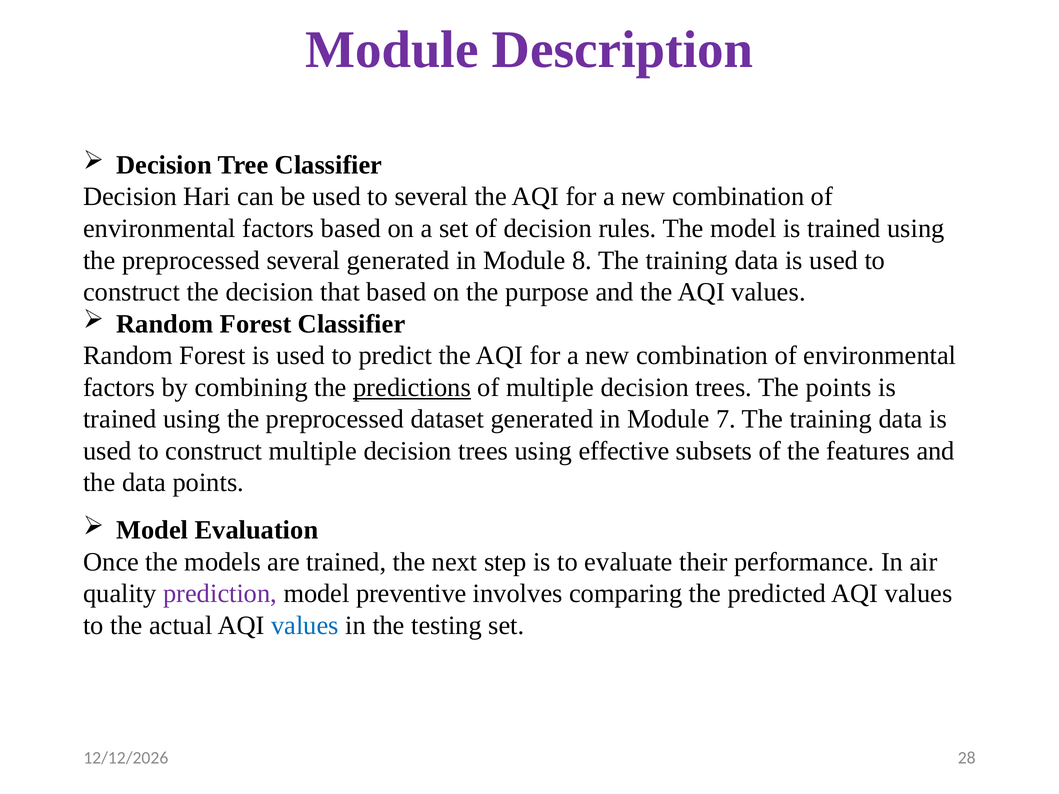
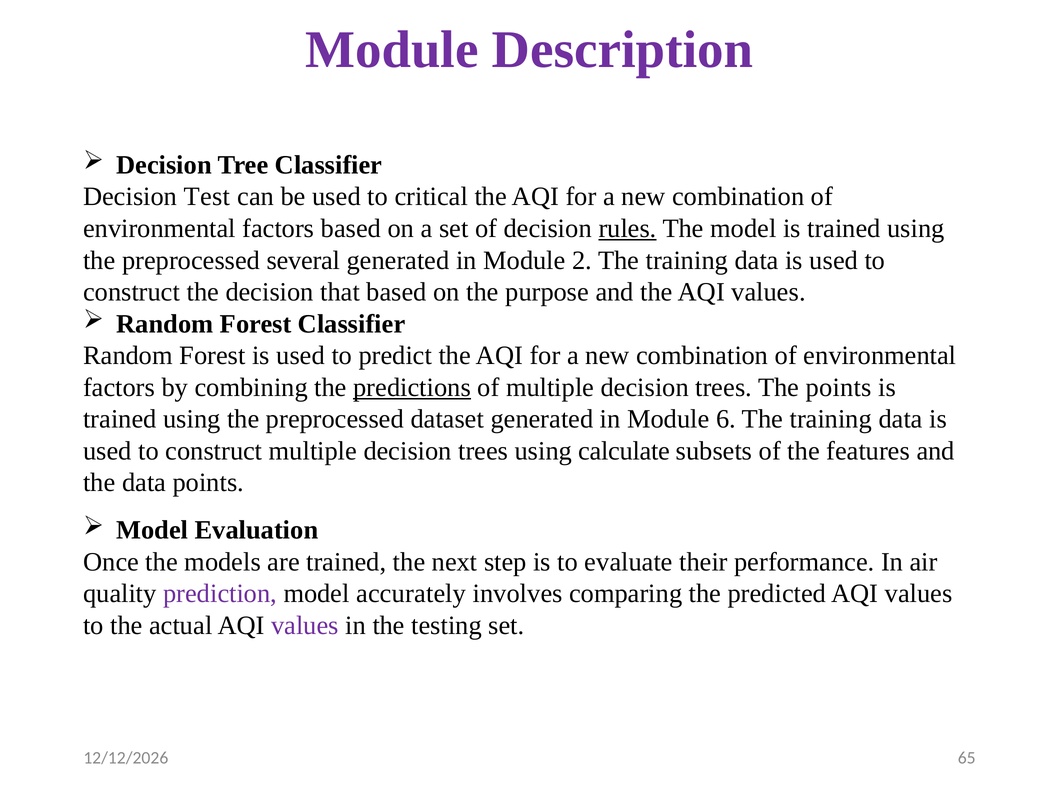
Hari: Hari -> Test
to several: several -> critical
rules underline: none -> present
8: 8 -> 2
7: 7 -> 6
effective: effective -> calculate
preventive: preventive -> accurately
values at (305, 626) colour: blue -> purple
28: 28 -> 65
